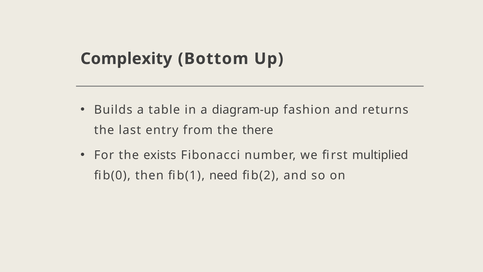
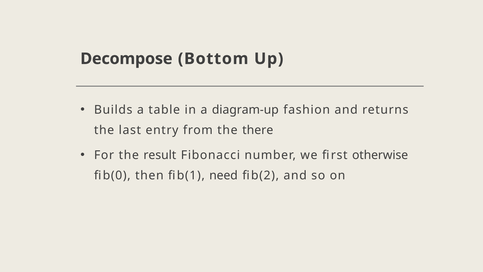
Complexity: Complexity -> Decompose
exists: exists -> result
multiplied: multiplied -> otherwise
